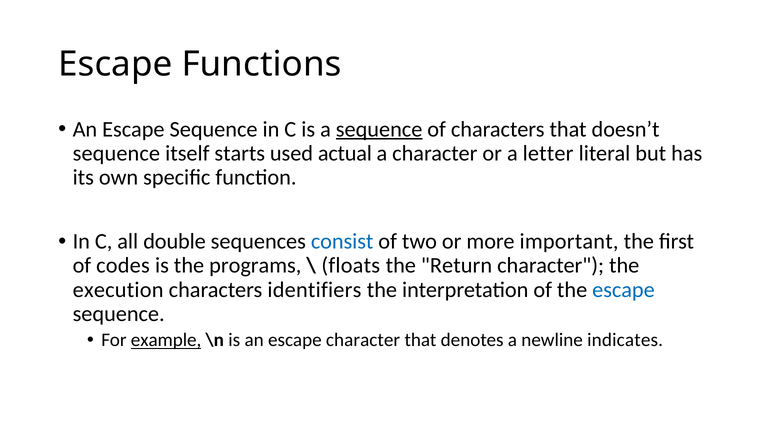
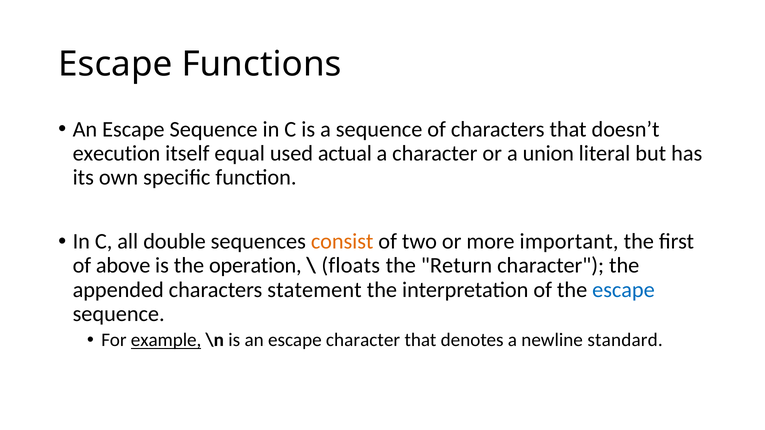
sequence at (379, 129) underline: present -> none
sequence at (116, 153): sequence -> execution
starts: starts -> equal
letter: letter -> union
consist colour: blue -> orange
codes: codes -> above
programs: programs -> operation
execution: execution -> appended
identifiers: identifiers -> statement
indicates: indicates -> standard
